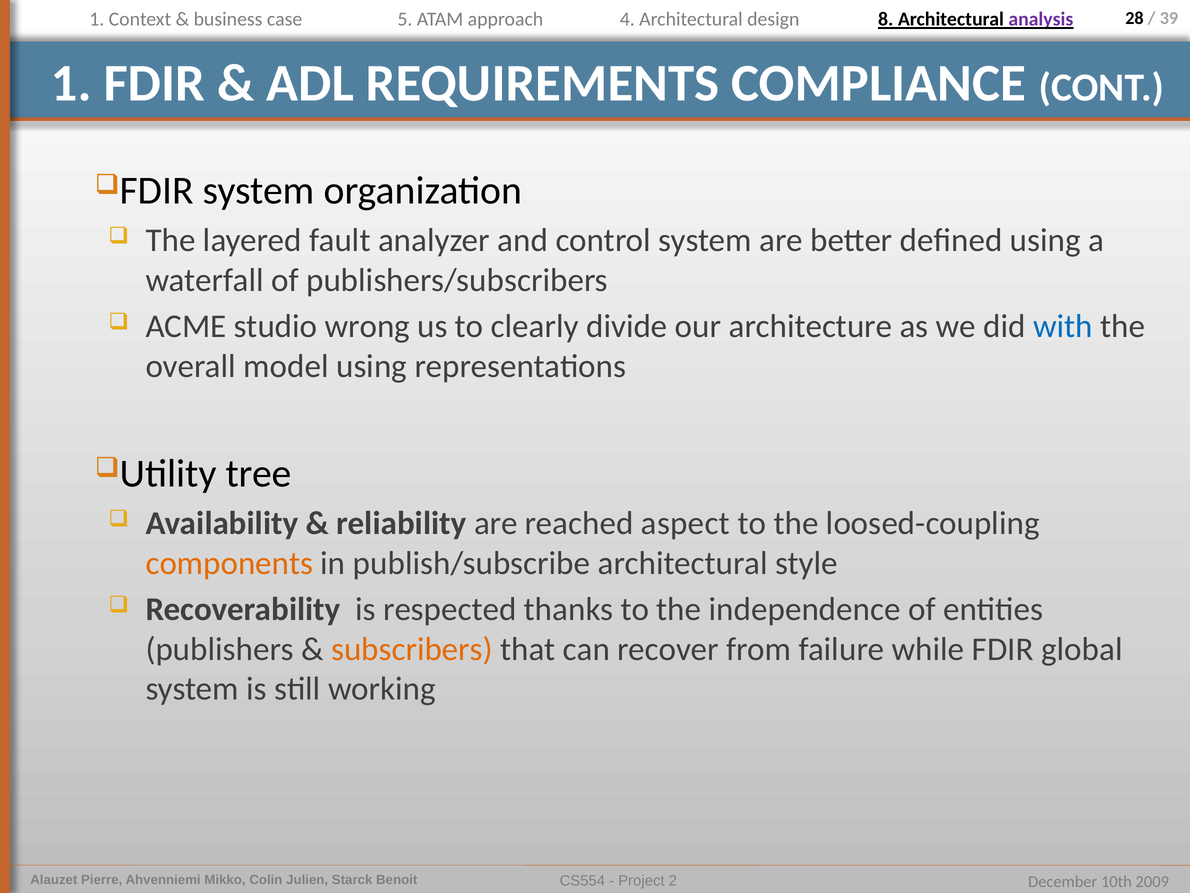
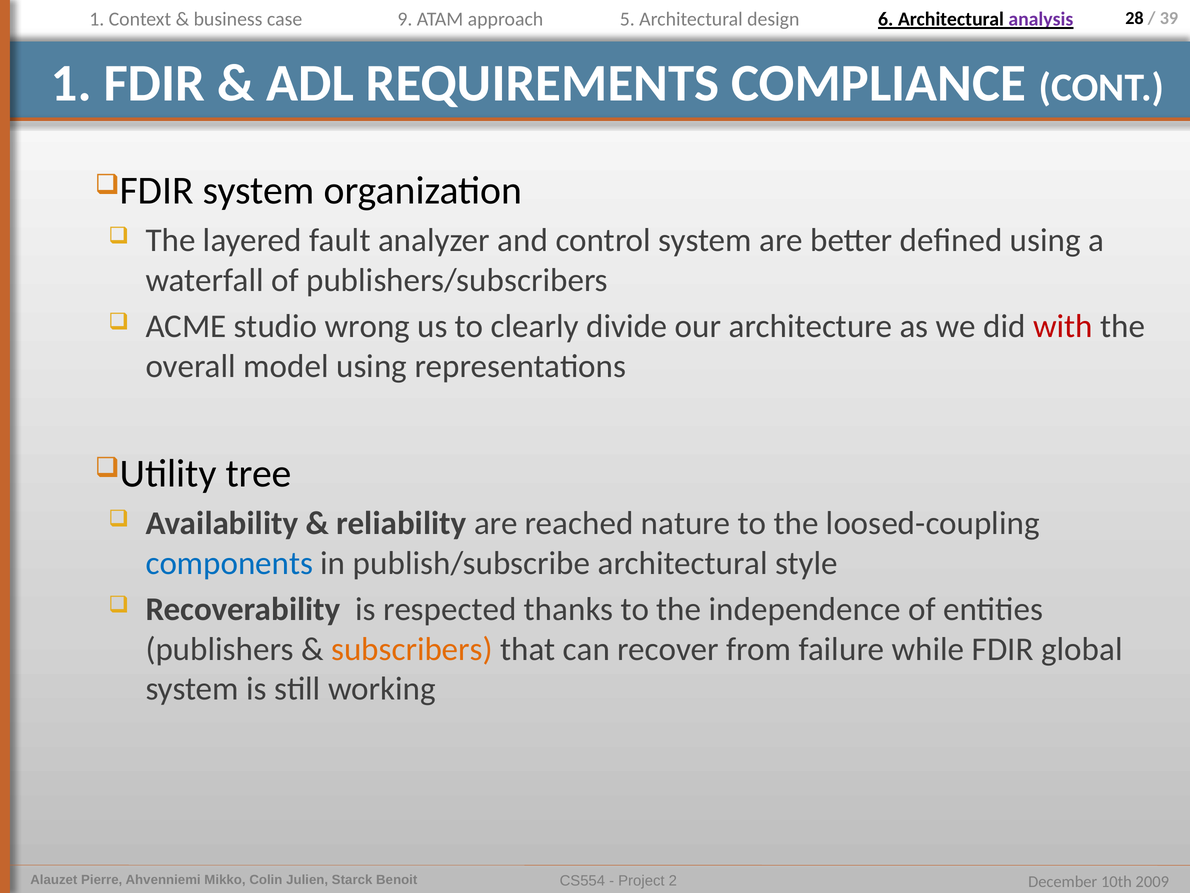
5: 5 -> 9
4: 4 -> 5
8: 8 -> 6
with colour: blue -> red
aspect: aspect -> nature
components colour: orange -> blue
